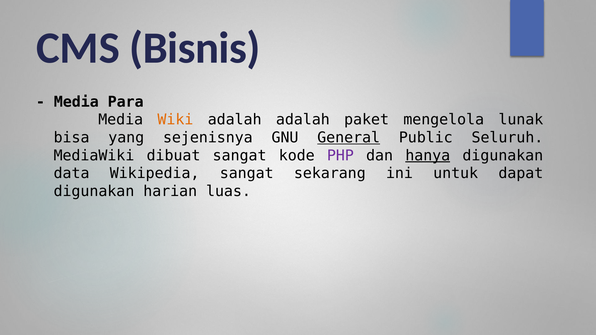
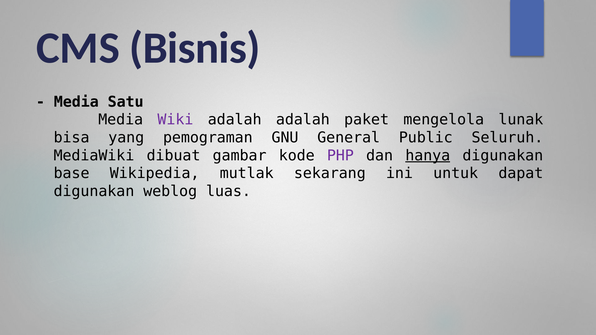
Para: Para -> Satu
Wiki colour: orange -> purple
sejenisnya: sejenisnya -> pemograman
General underline: present -> none
dibuat sangat: sangat -> gambar
data: data -> base
Wikipedia sangat: sangat -> mutlak
harian: harian -> weblog
